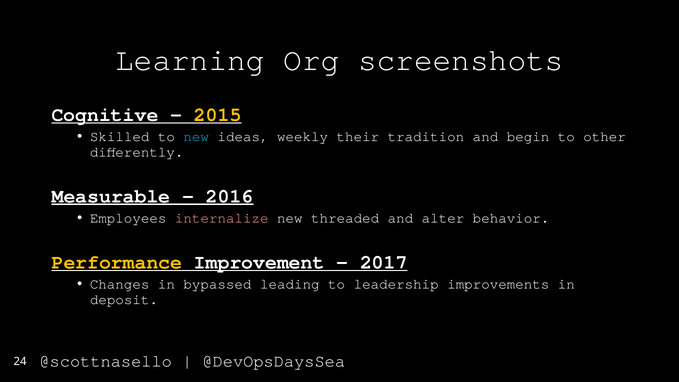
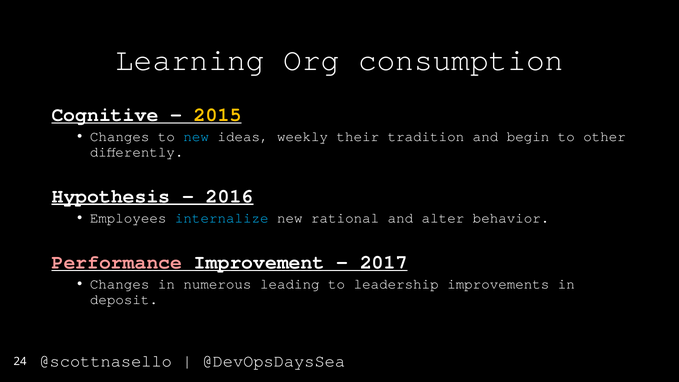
screenshots: screenshots -> consumption
Skilled at (120, 137): Skilled -> Changes
Measurable: Measurable -> Hypothesis
internalize colour: pink -> light blue
threaded: threaded -> rational
Performance colour: yellow -> pink
bypassed: bypassed -> numerous
